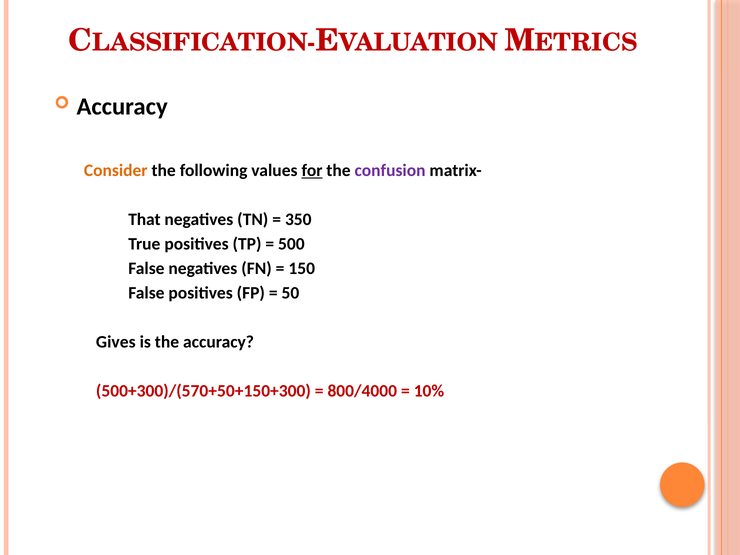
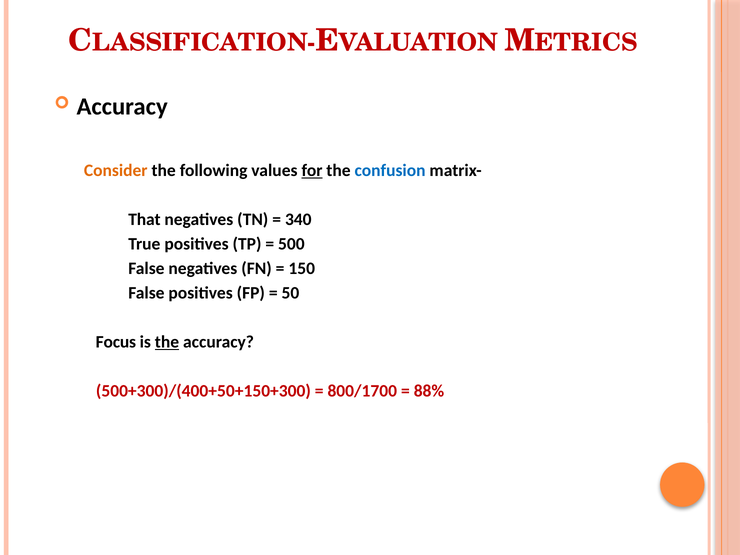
confusion colour: purple -> blue
350: 350 -> 340
Gives: Gives -> Focus
the at (167, 342) underline: none -> present
500+300)/(570+50+150+300: 500+300)/(570+50+150+300 -> 500+300)/(400+50+150+300
800/4000: 800/4000 -> 800/1700
10%: 10% -> 88%
